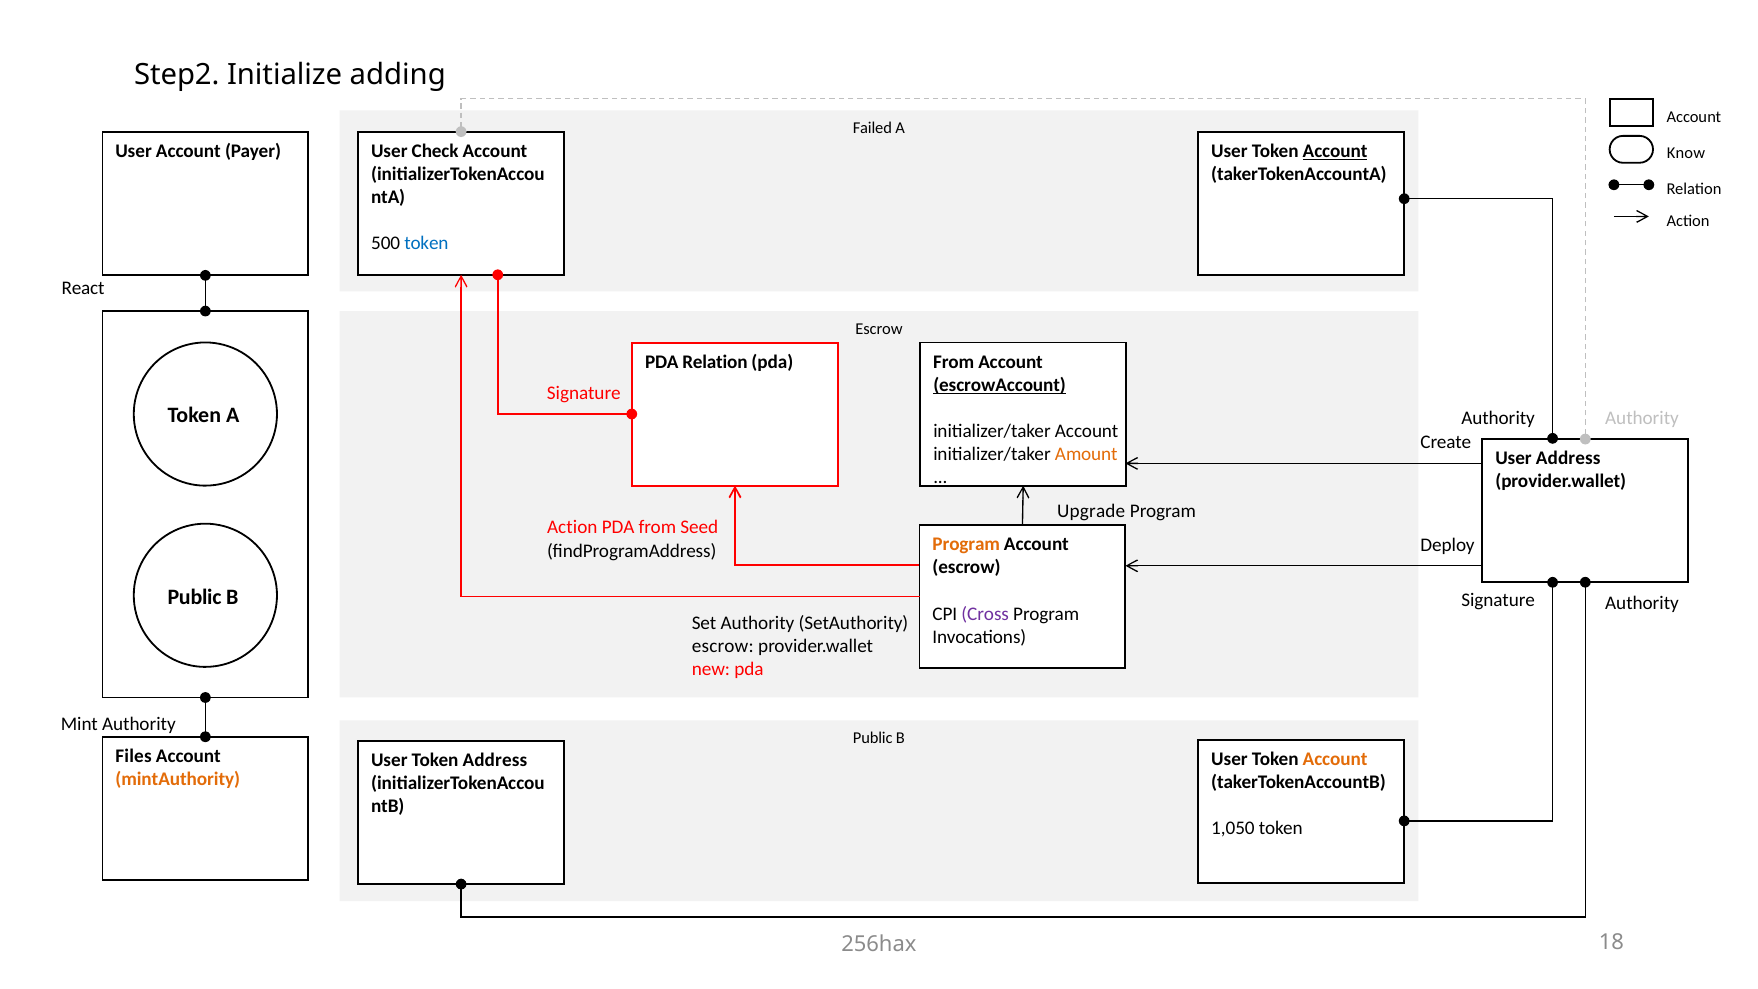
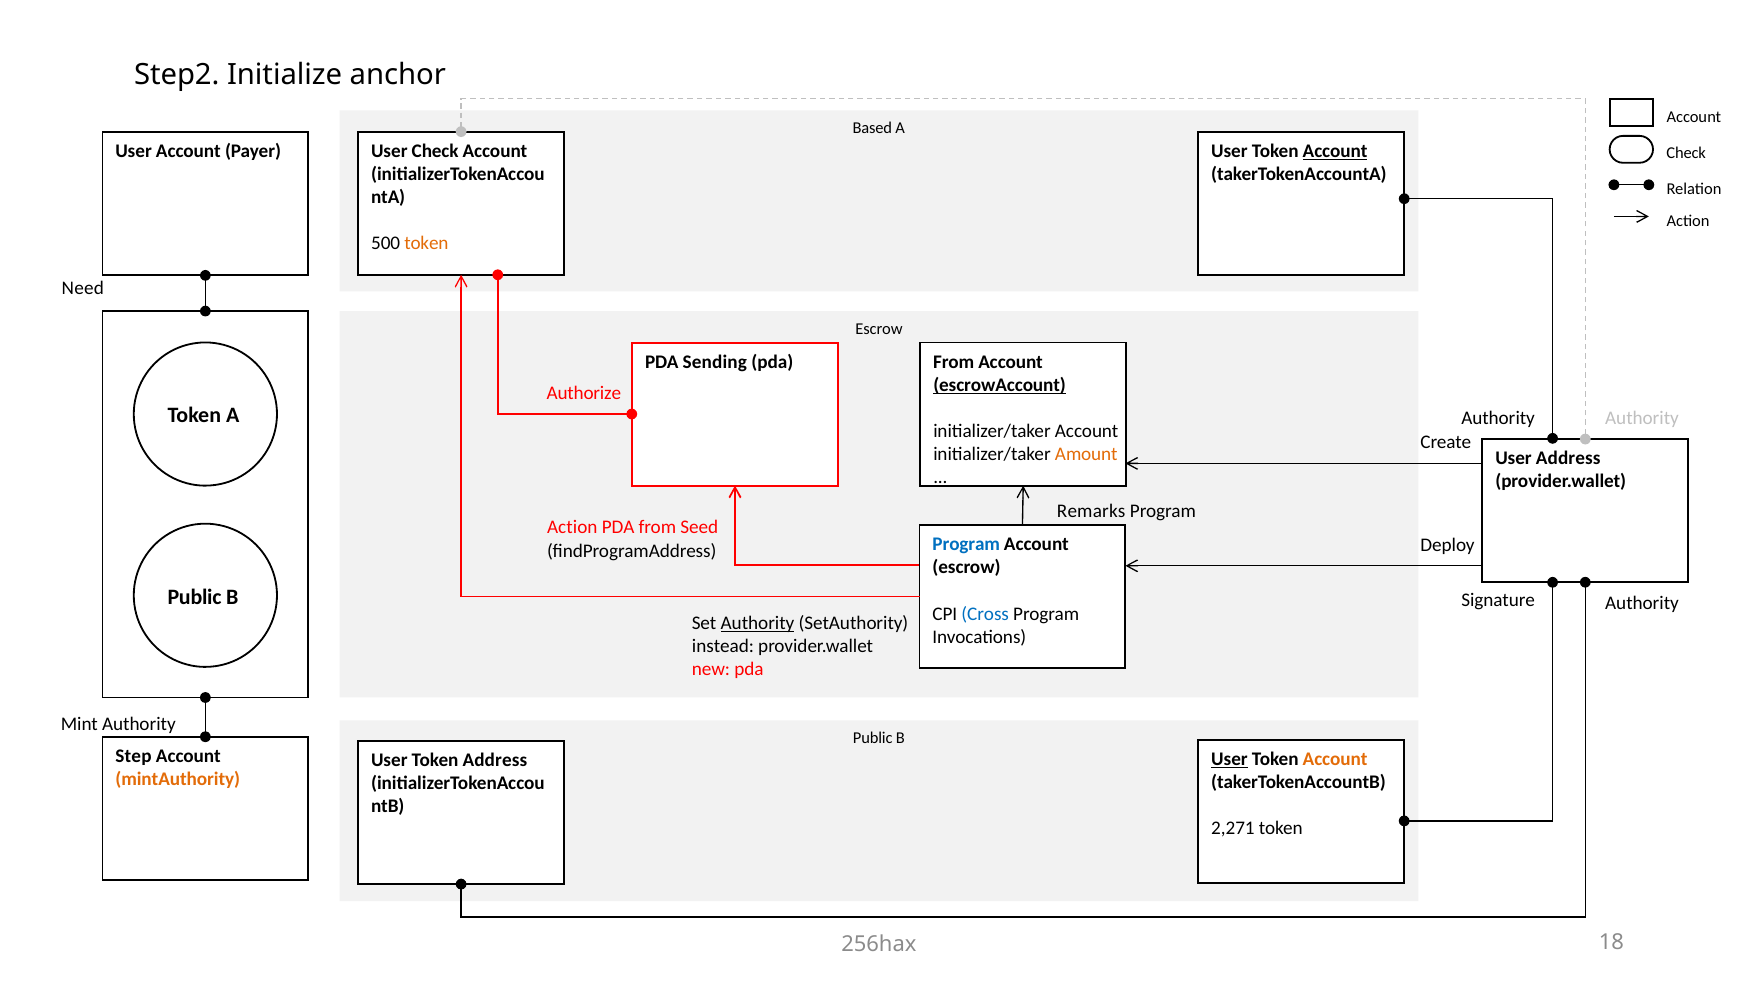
adding: adding -> anchor
Failed: Failed -> Based
Know at (1686, 153): Know -> Check
token at (426, 243) colour: blue -> orange
React: React -> Need
PDA Relation: Relation -> Sending
Signature at (584, 393): Signature -> Authorize
Upgrade: Upgrade -> Remarks
Program at (966, 544) colour: orange -> blue
Cross colour: purple -> blue
Authority at (758, 623) underline: none -> present
escrow at (723, 646): escrow -> instead
Files: Files -> Step
User at (1229, 759) underline: none -> present
1,050: 1,050 -> 2,271
